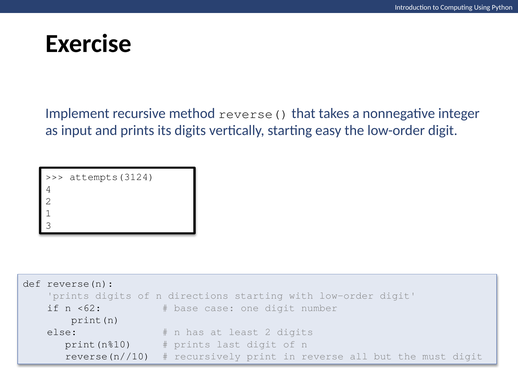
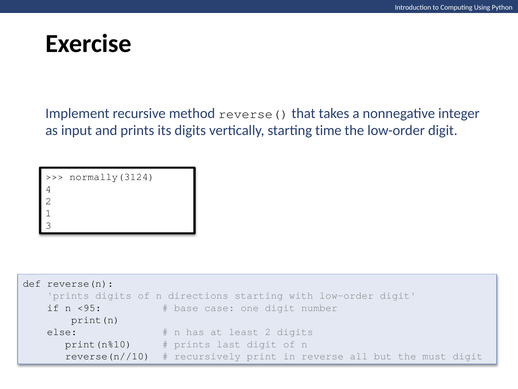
easy: easy -> time
attempts(3124: attempts(3124 -> normally(3124
<62: <62 -> <95
